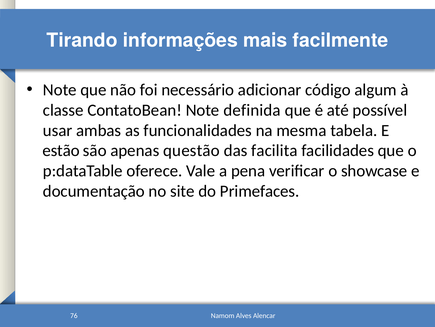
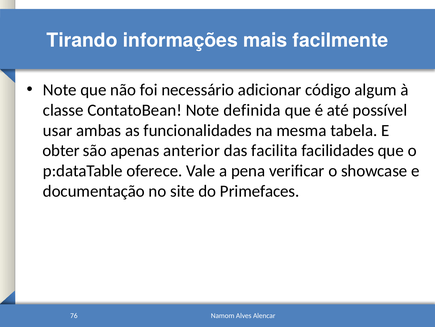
estão: estão -> obter
questão: questão -> anterior
